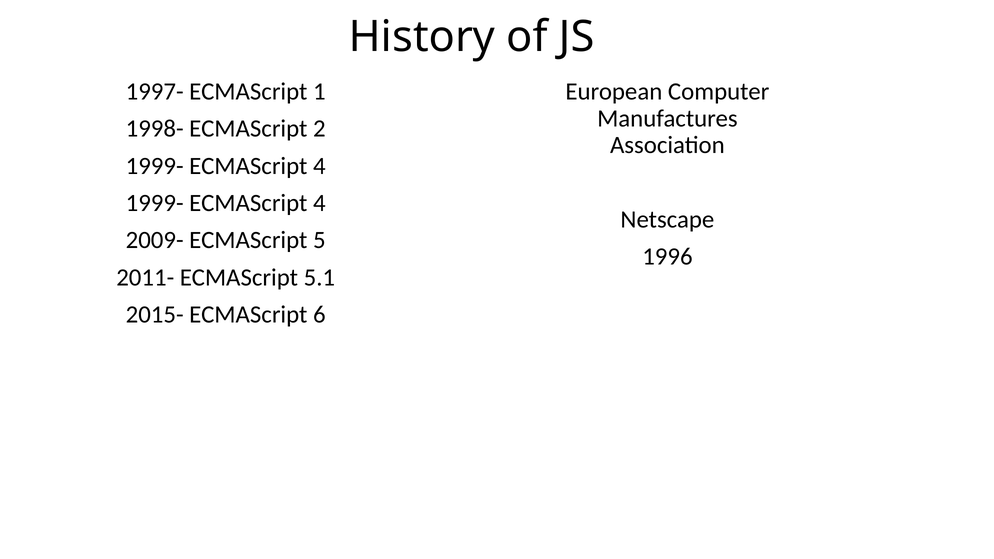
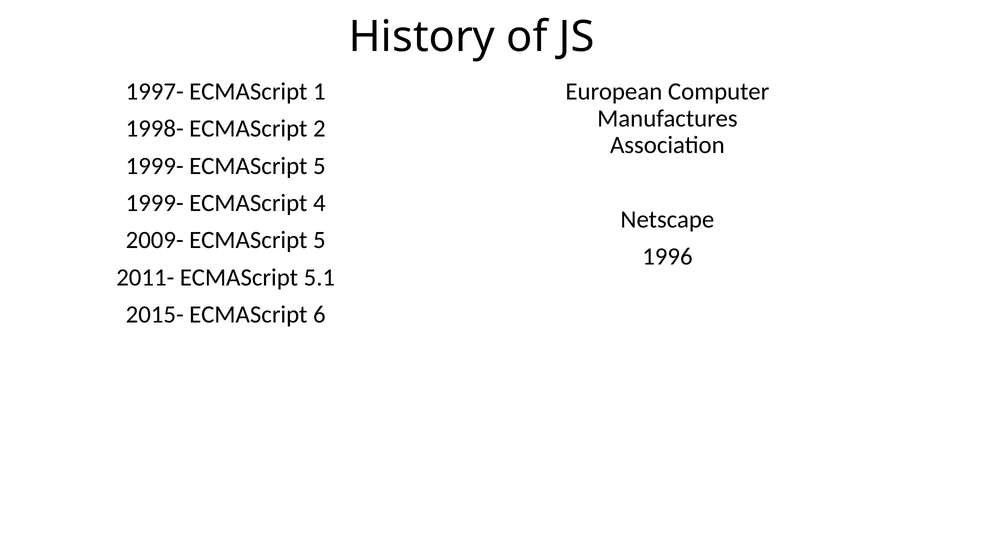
4 at (319, 166): 4 -> 5
